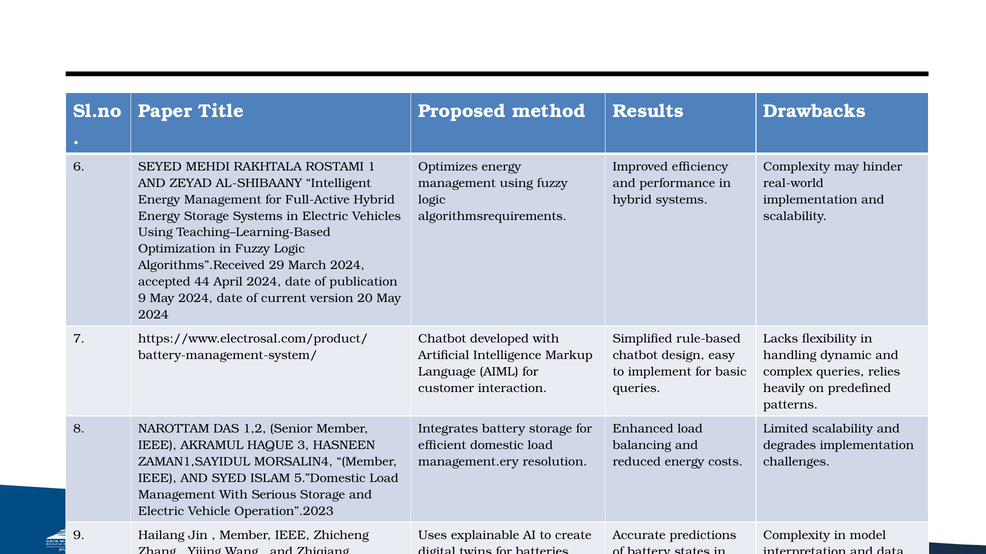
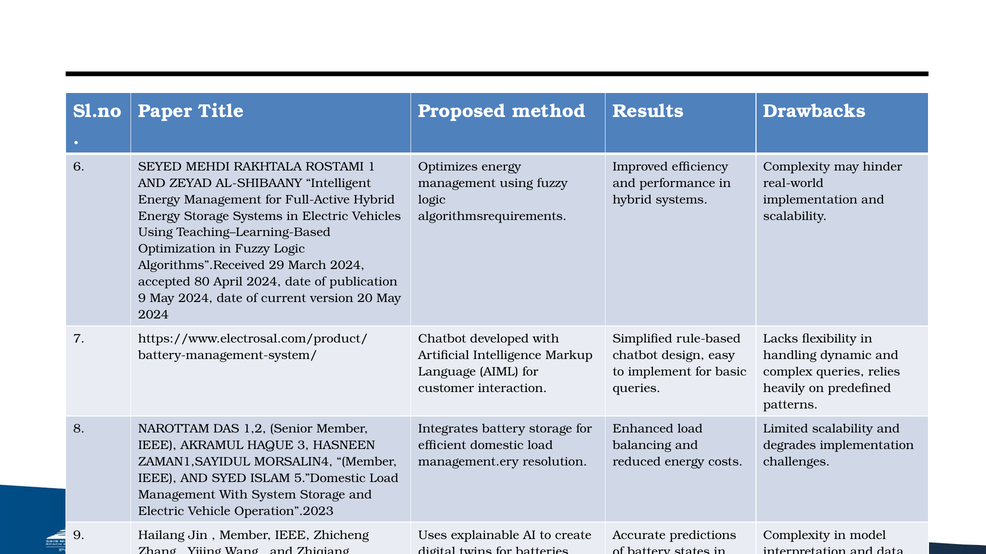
44: 44 -> 80
Serious: Serious -> System
